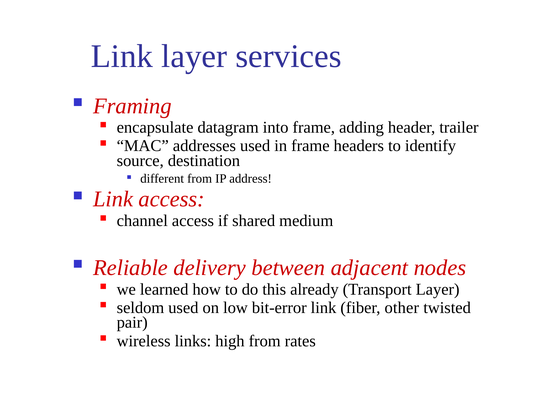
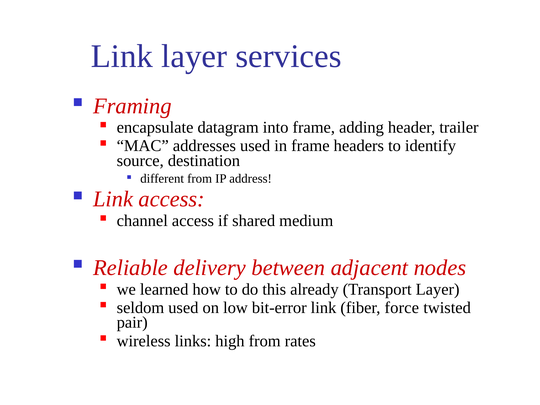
other: other -> force
